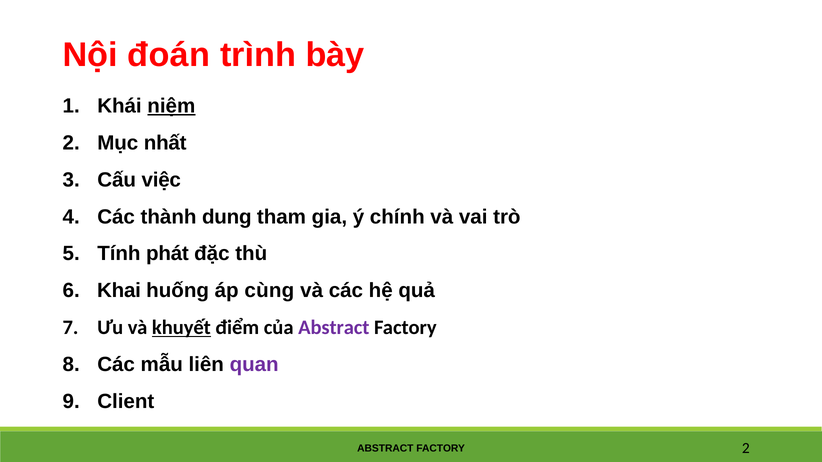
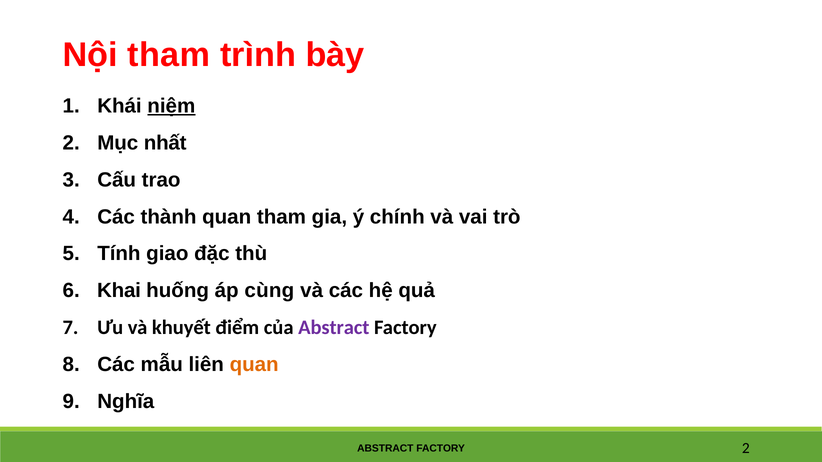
Nội đoán: đoán -> tham
việc: việc -> trao
thành dung: dung -> quan
phát: phát -> giao
khuyết underline: present -> none
quan at (254, 365) colour: purple -> orange
Client: Client -> Nghĩa
